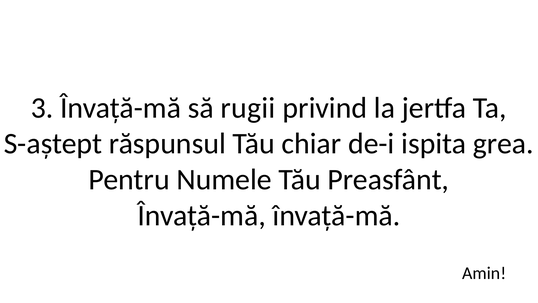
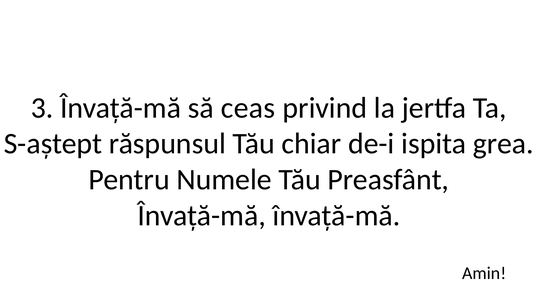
rugii: rugii -> ceas
